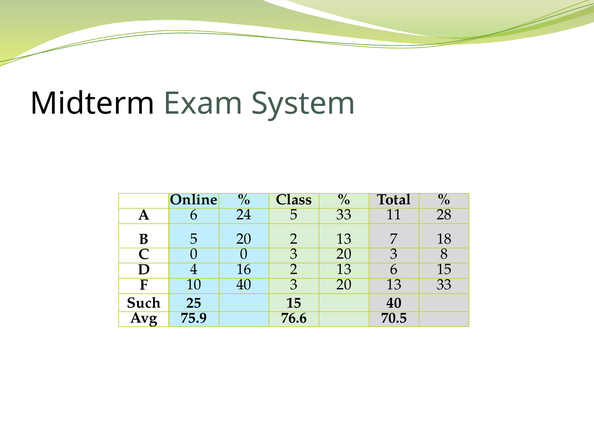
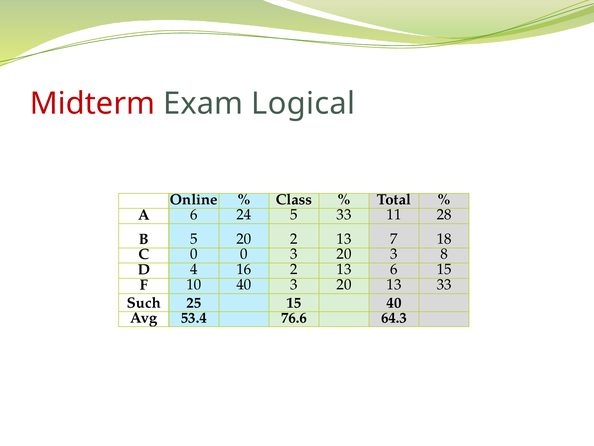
Midterm colour: black -> red
System: System -> Logical
75.9: 75.9 -> 53.4
70.5: 70.5 -> 64.3
